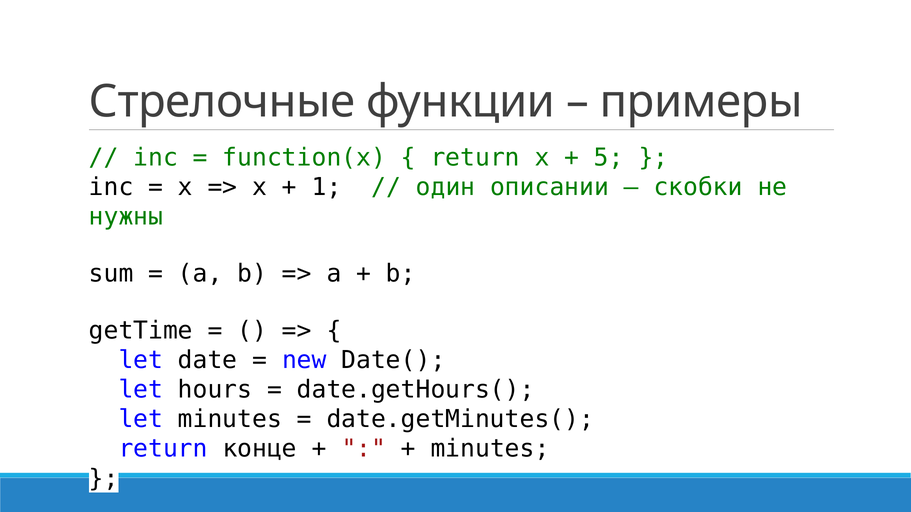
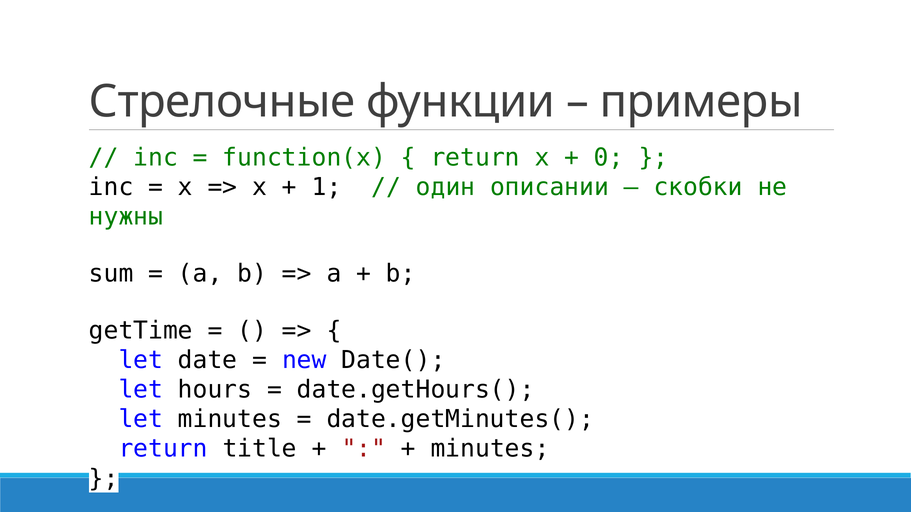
5: 5 -> 0
конце: конце -> title
